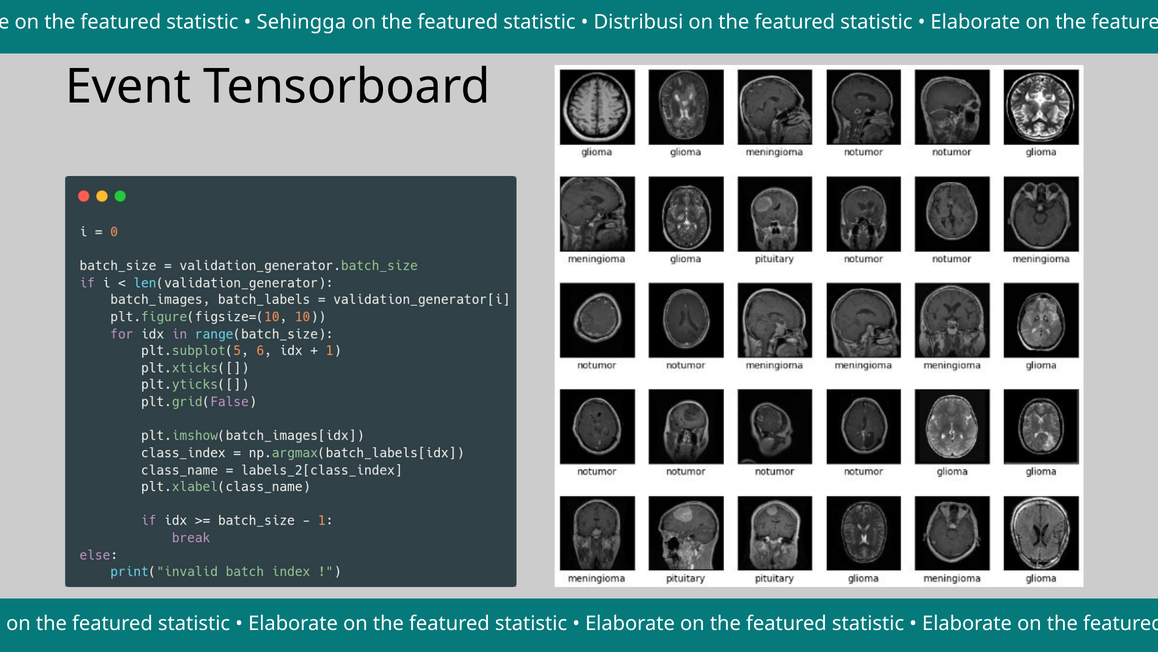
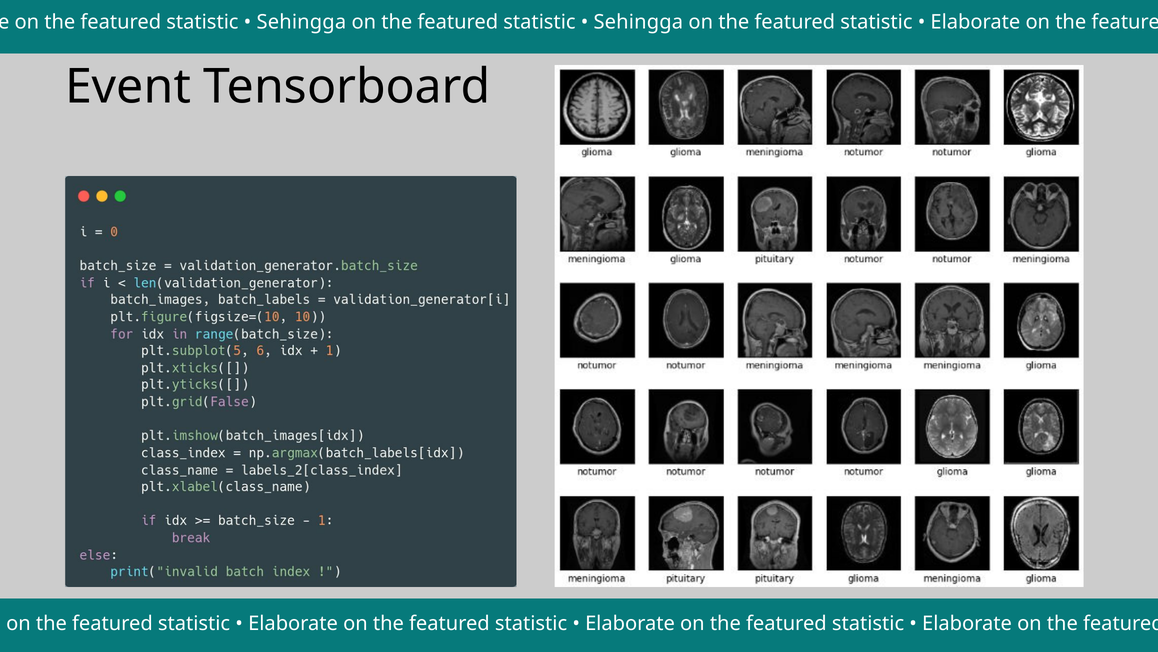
Distribusi at (638, 22): Distribusi -> Sehingga
